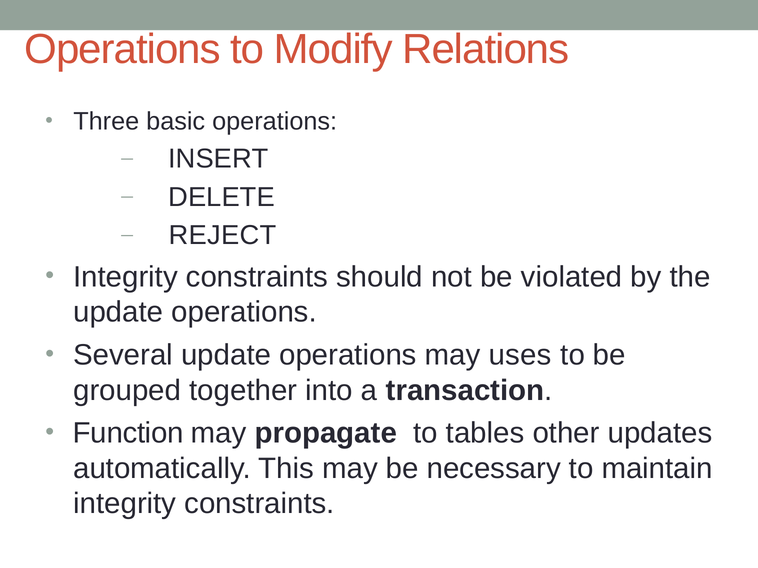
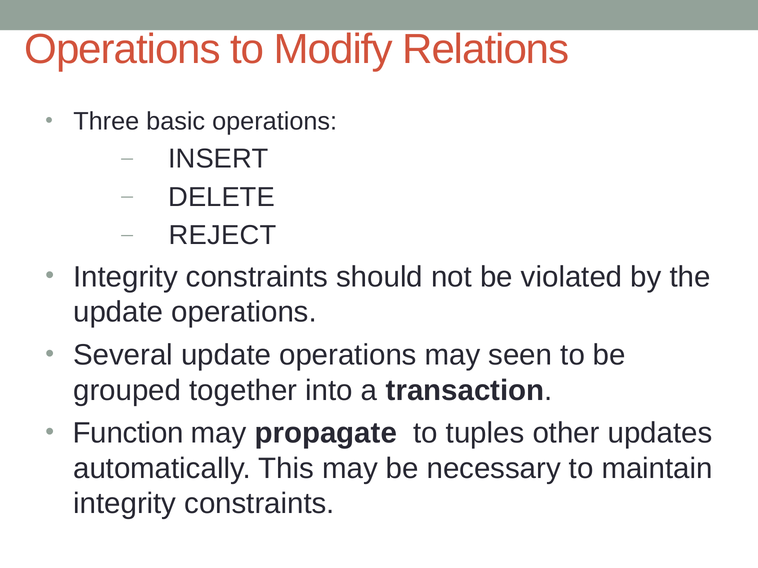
uses: uses -> seen
tables: tables -> tuples
